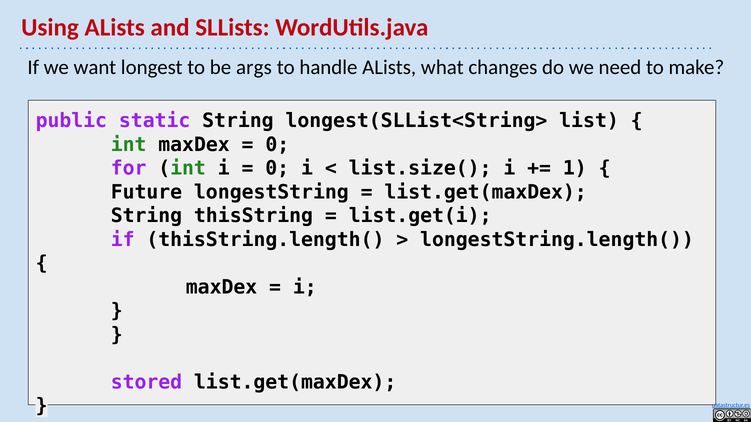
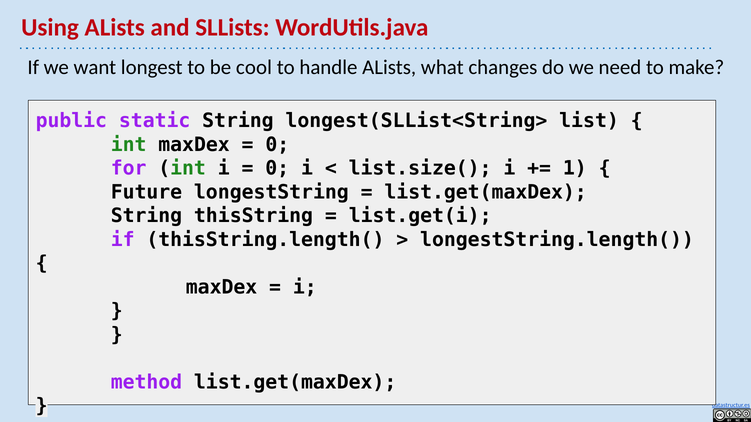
args: args -> cool
stored: stored -> method
